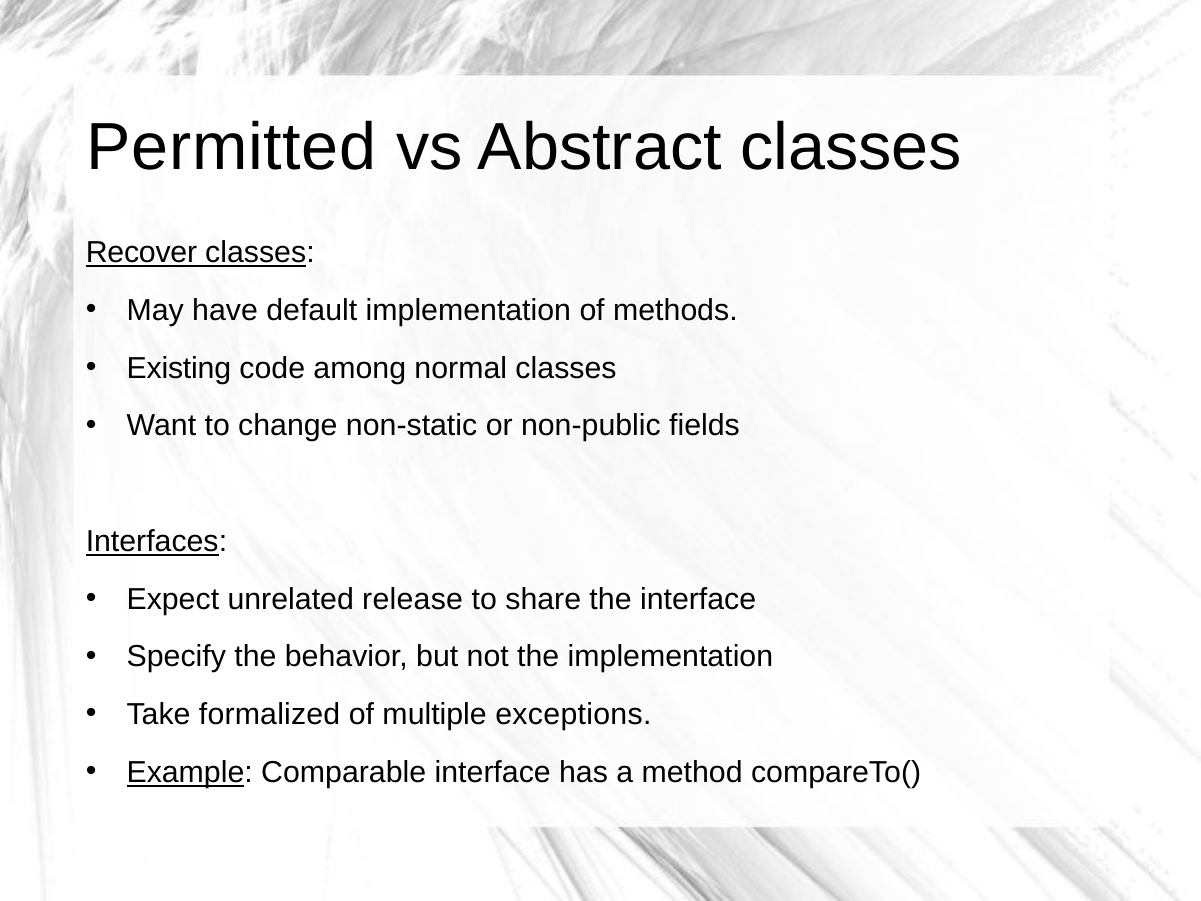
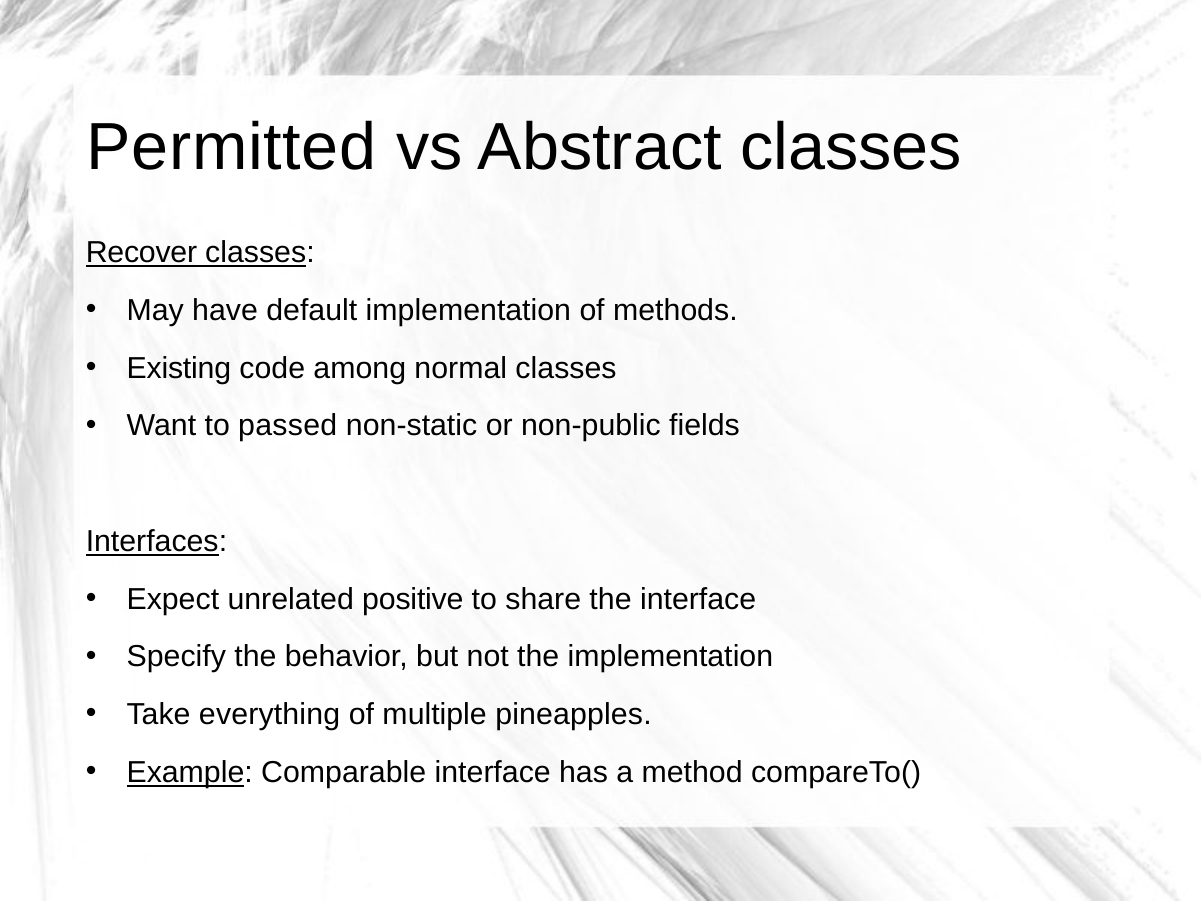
change: change -> passed
release: release -> positive
formalized: formalized -> everything
exceptions: exceptions -> pineapples
